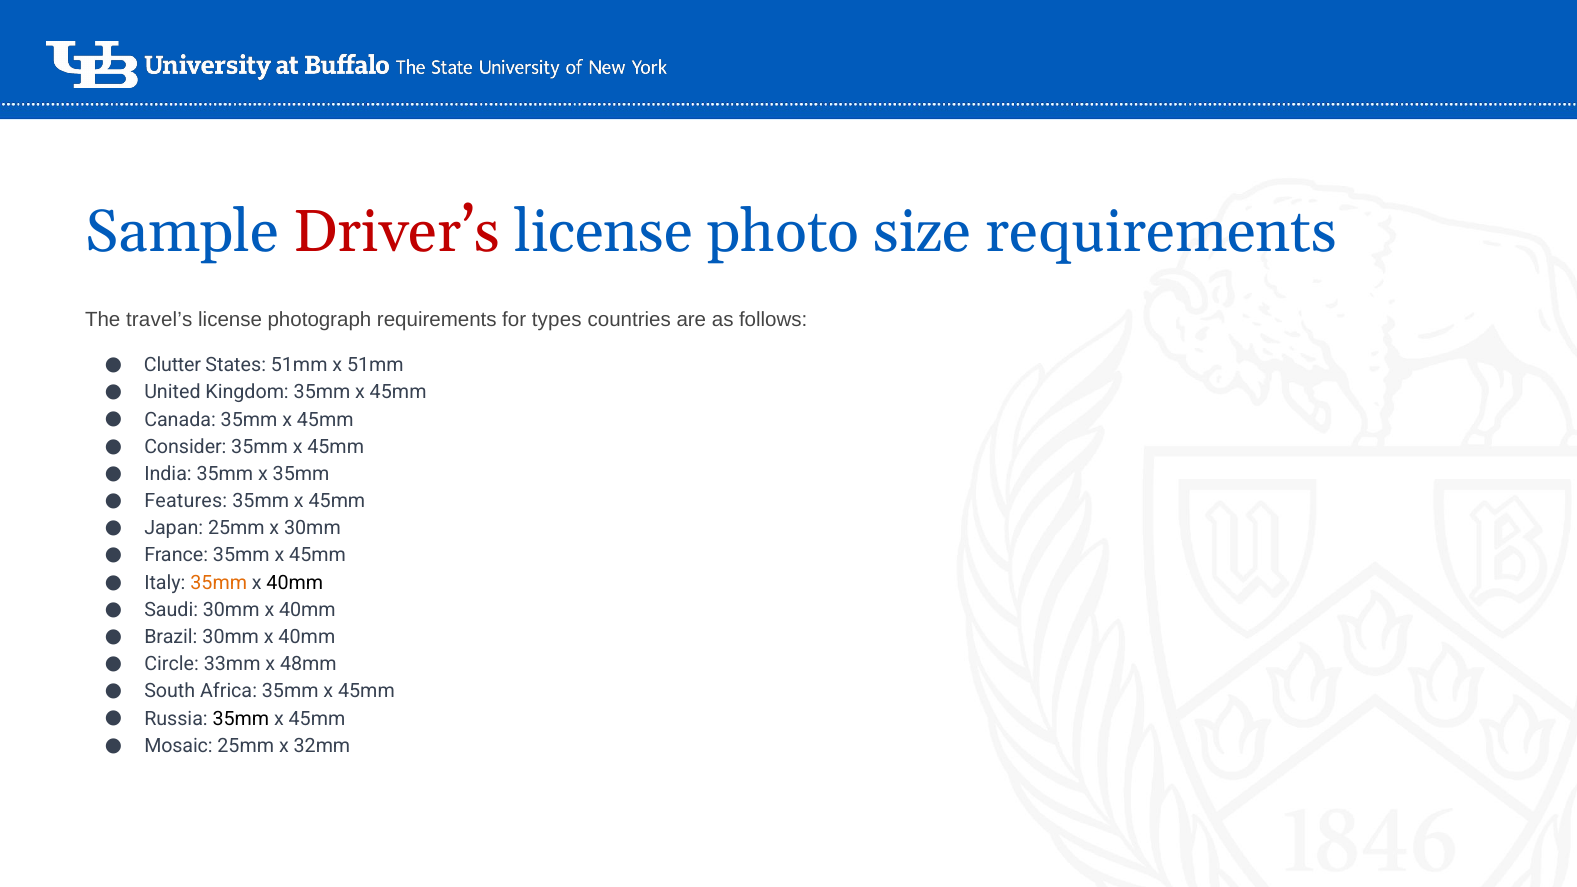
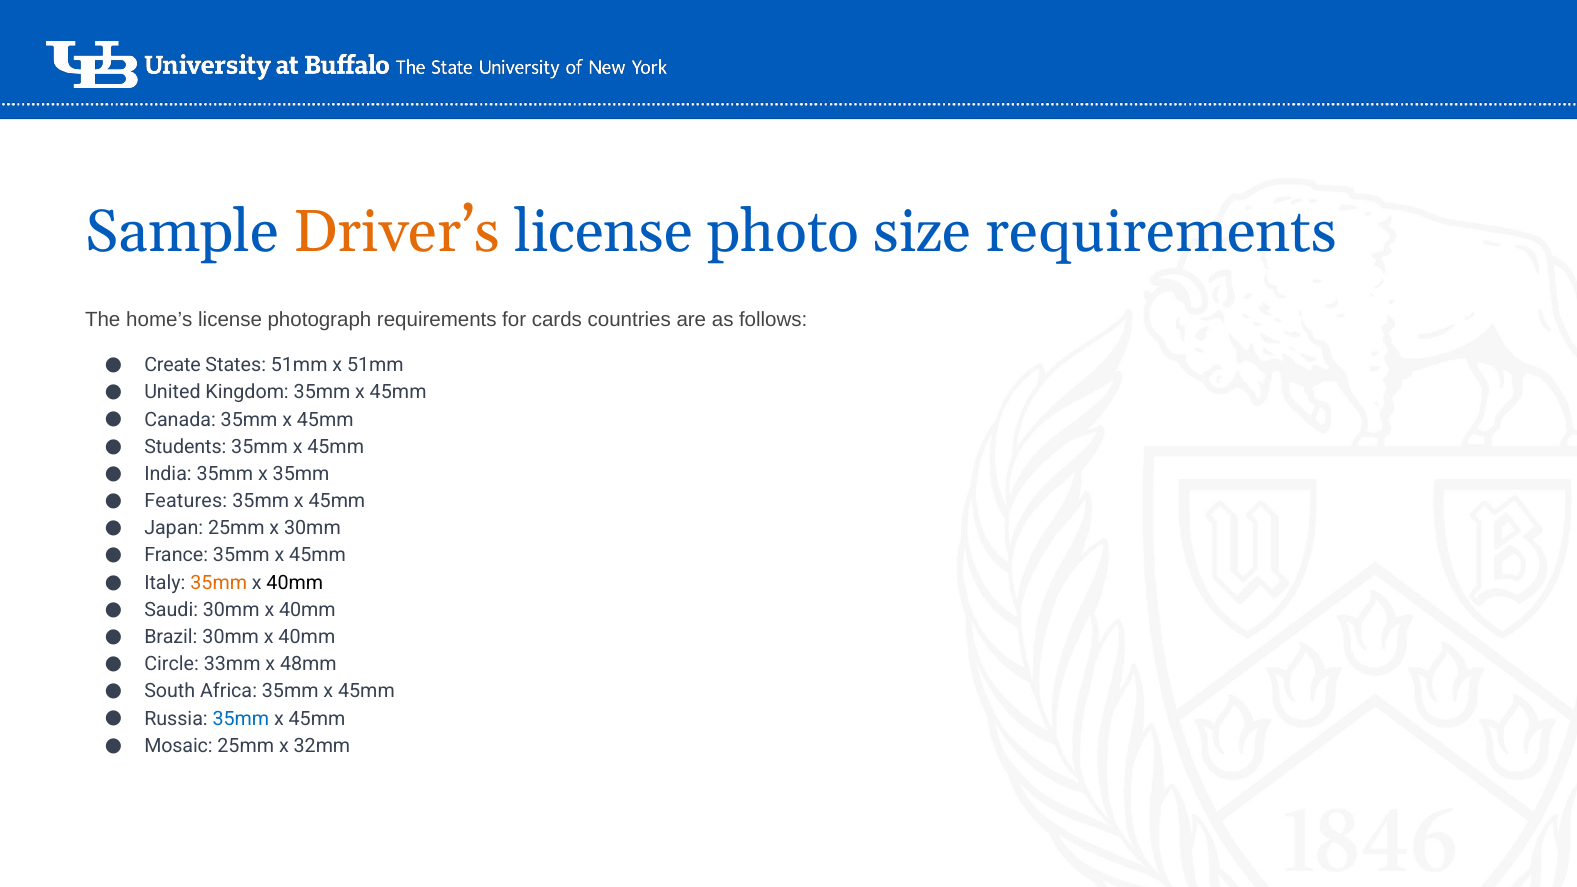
Driver’s colour: red -> orange
travel’s: travel’s -> home’s
types: types -> cards
Clutter: Clutter -> Create
Consider: Consider -> Students
35mm at (241, 719) colour: black -> blue
